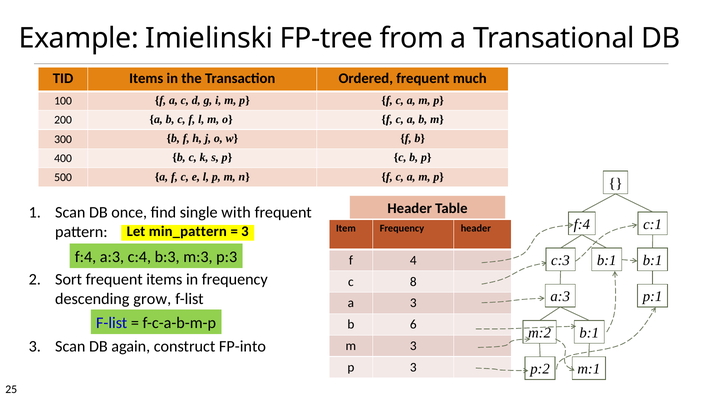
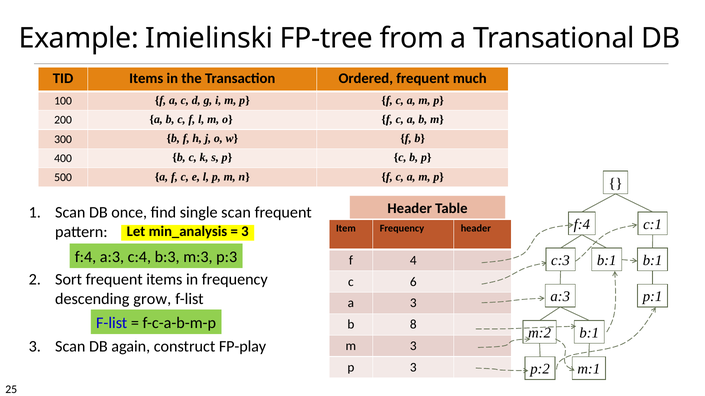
single with: with -> scan
min_pattern: min_pattern -> min_analysis
8: 8 -> 6
6: 6 -> 8
FP-into: FP-into -> FP-play
